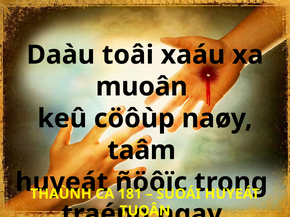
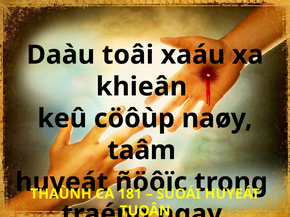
muoân: muoân -> khieân
